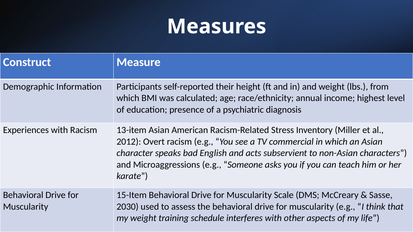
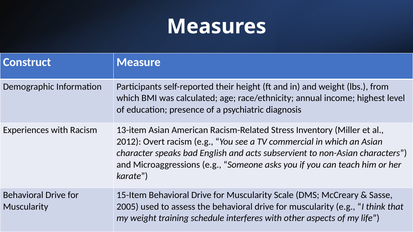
2030: 2030 -> 2005
